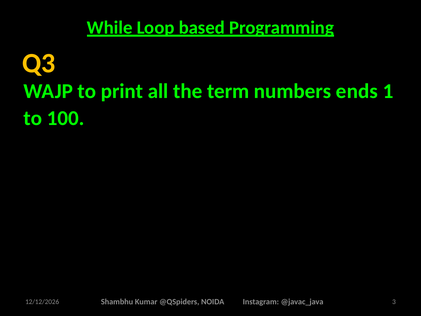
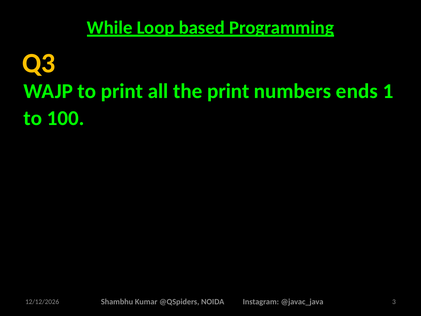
the term: term -> print
